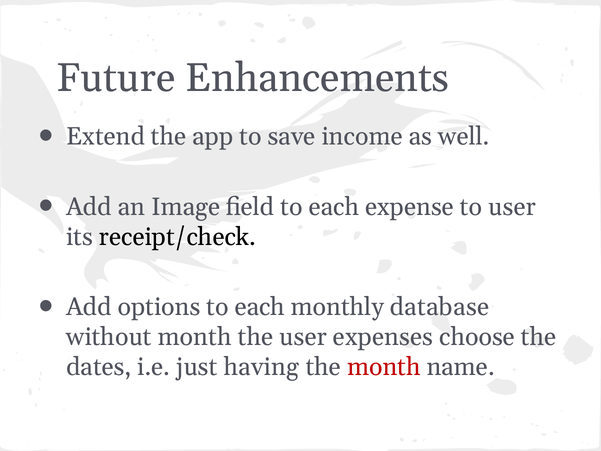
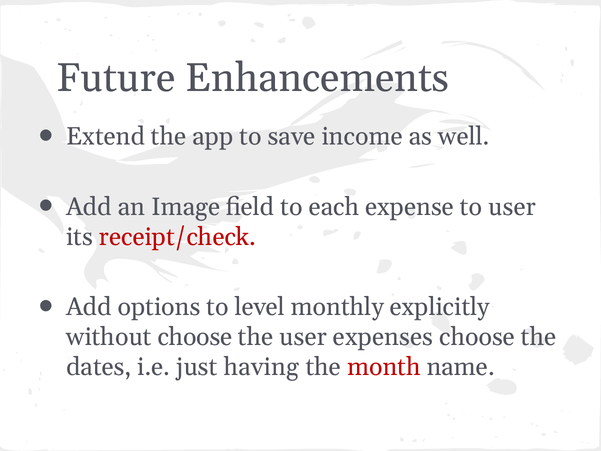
receipt/check colour: black -> red
options to each: each -> level
database: database -> explicitly
without month: month -> choose
